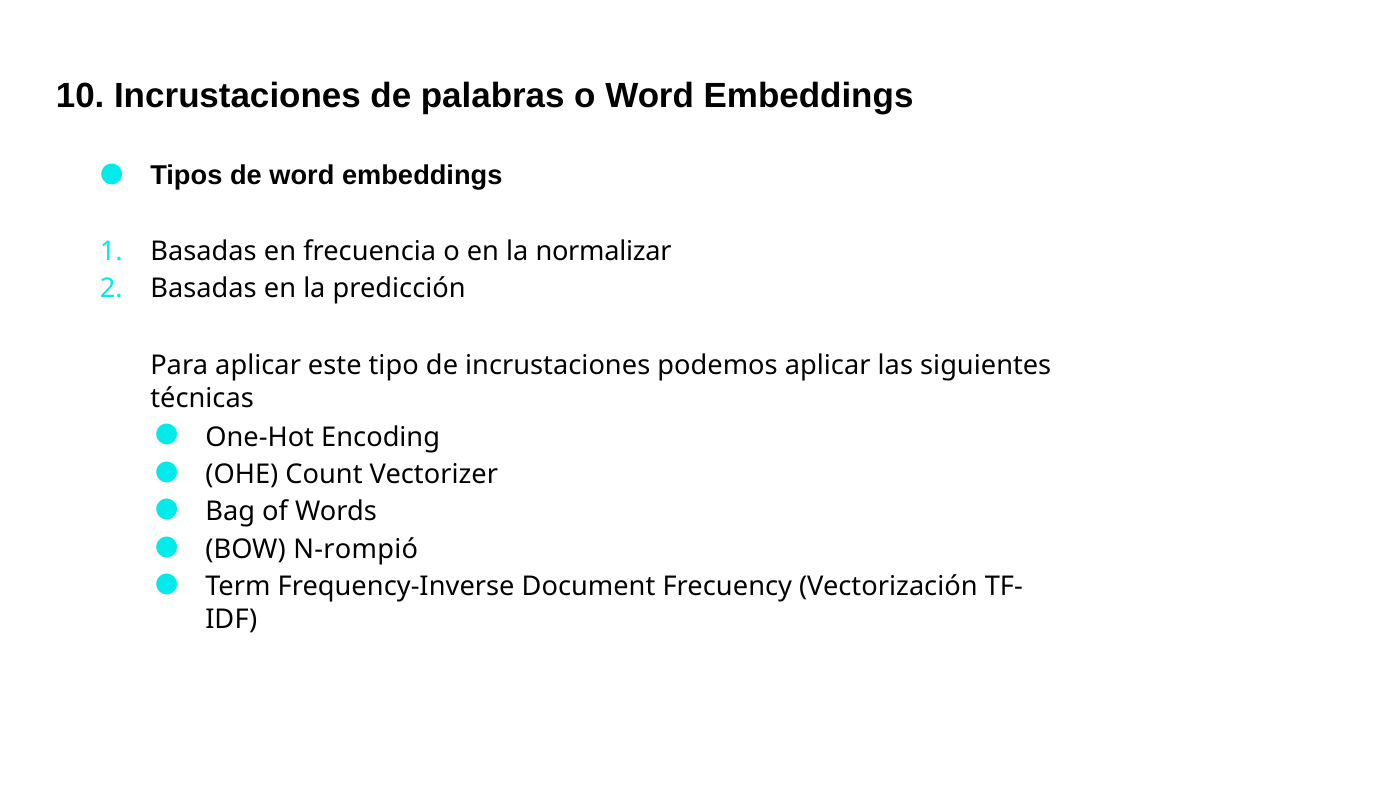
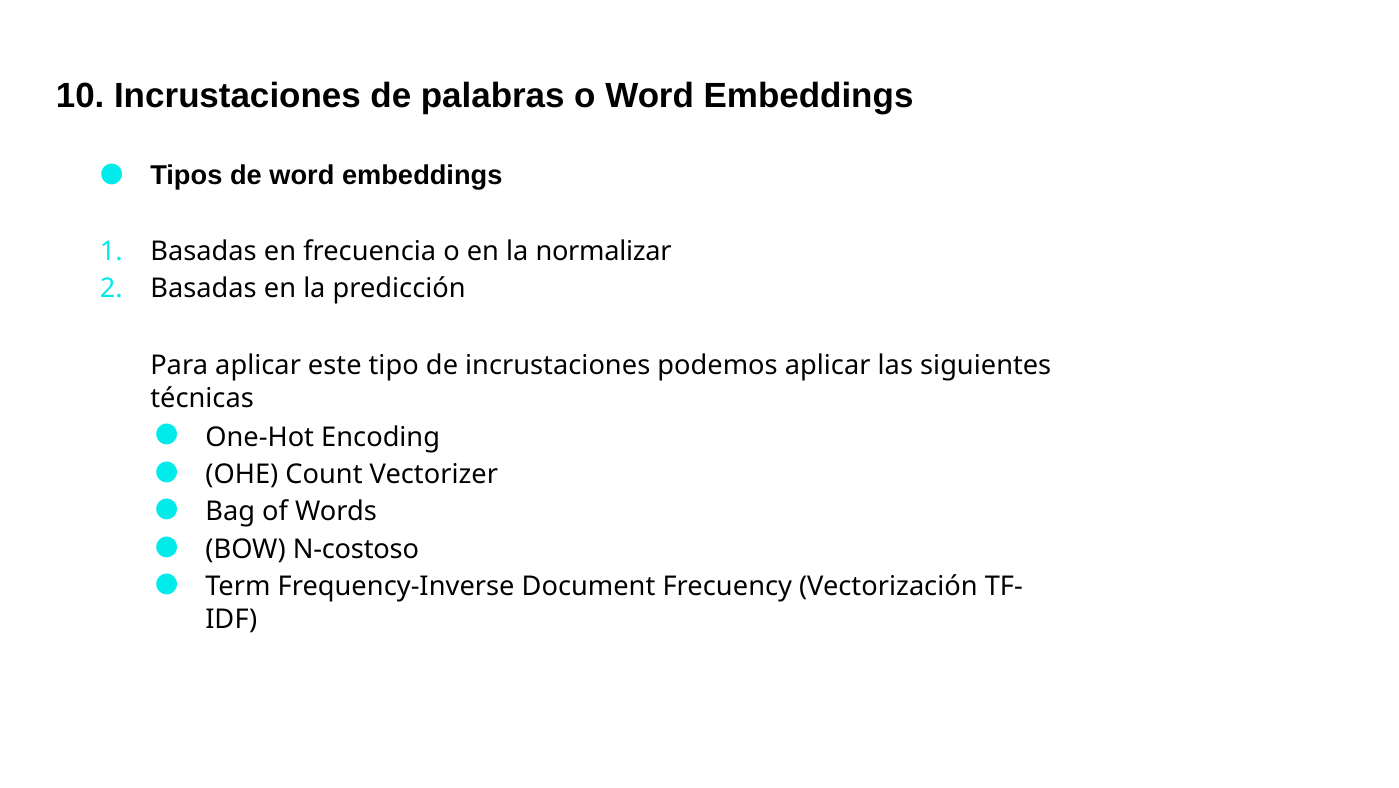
N-rompió: N-rompió -> N-costoso
